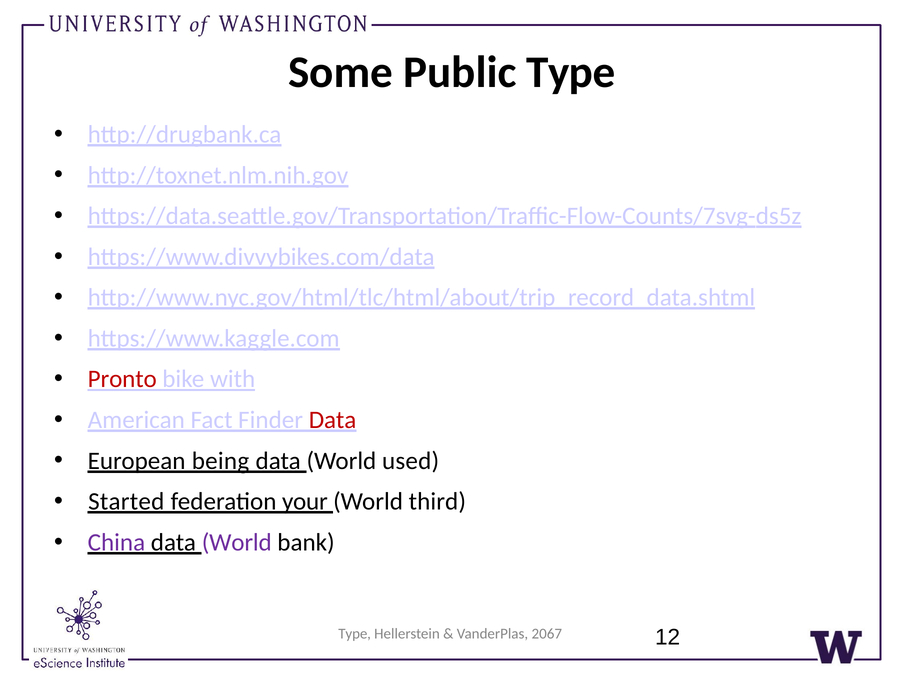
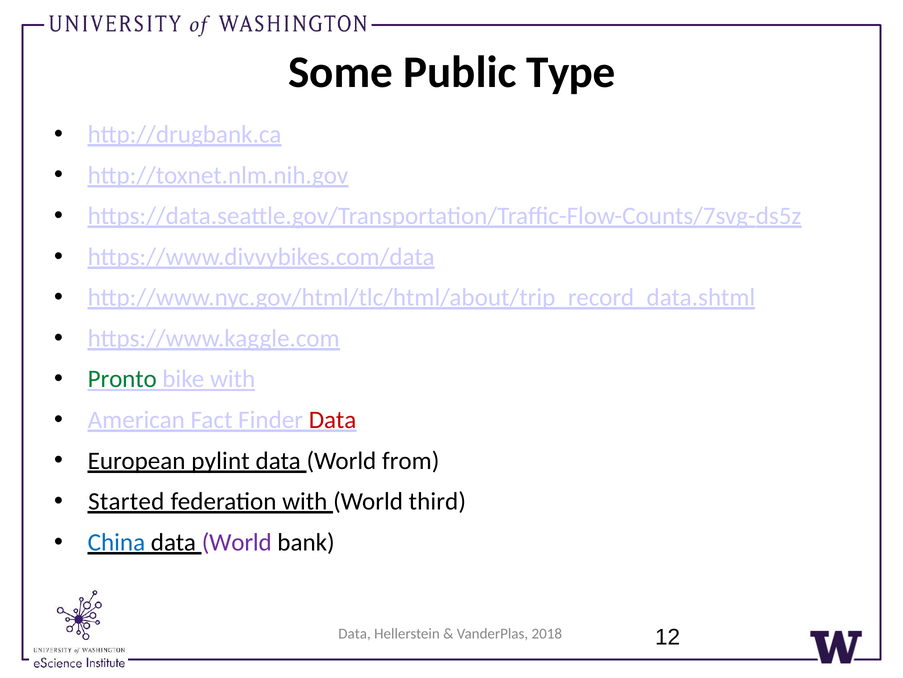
Pronto colour: red -> green
being: being -> pylint
used: used -> from
federation your: your -> with
China colour: purple -> blue
Type at (355, 633): Type -> Data
2067: 2067 -> 2018
